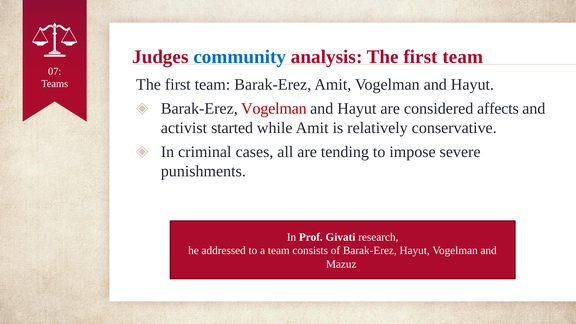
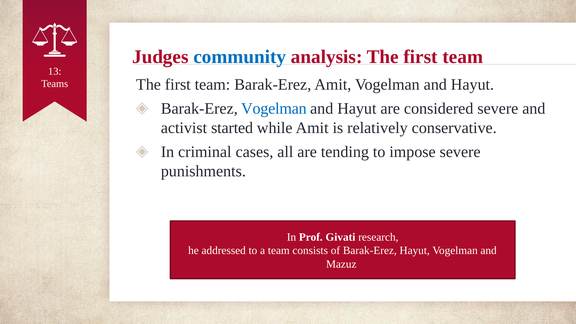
07: 07 -> 13
Vogelman at (274, 109) colour: red -> blue
considered affects: affects -> severe
